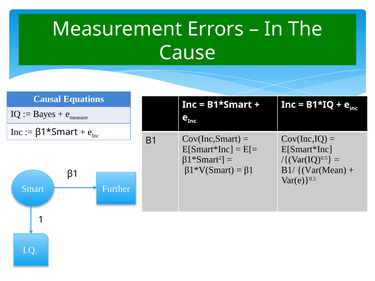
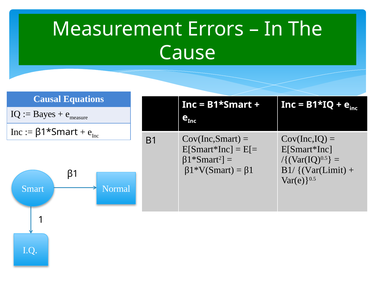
Var(Mean: Var(Mean -> Var(Limit
Further: Further -> Normal
